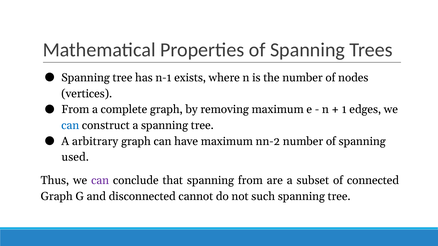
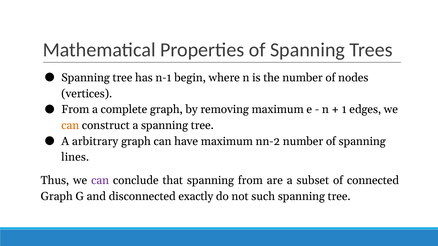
exists: exists -> begin
can at (70, 126) colour: blue -> orange
used: used -> lines
cannot: cannot -> exactly
